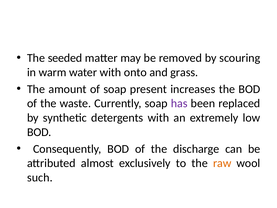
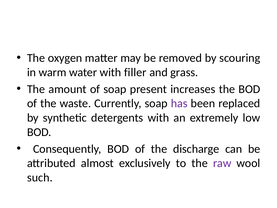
seeded: seeded -> oxygen
onto: onto -> filler
raw colour: orange -> purple
